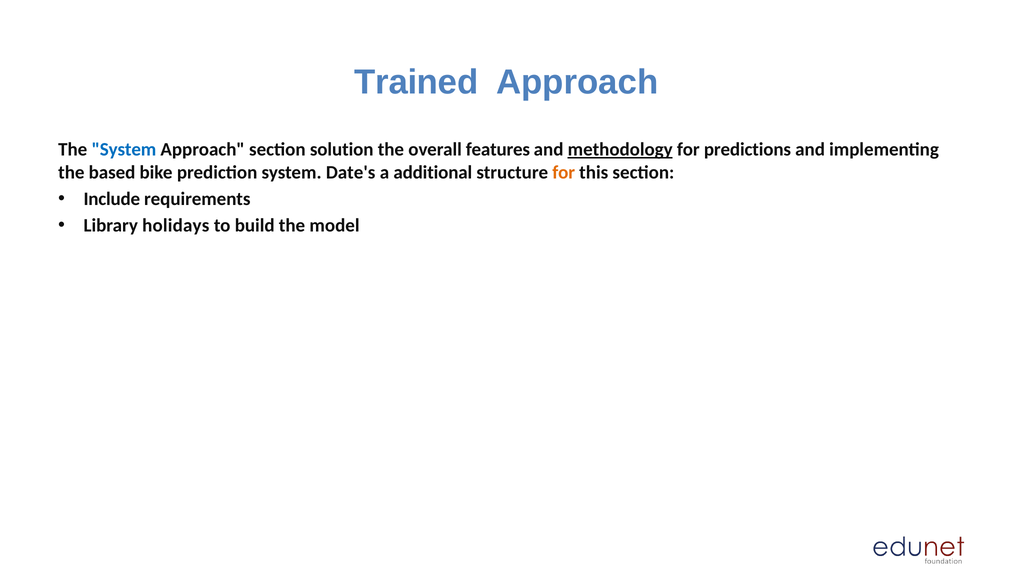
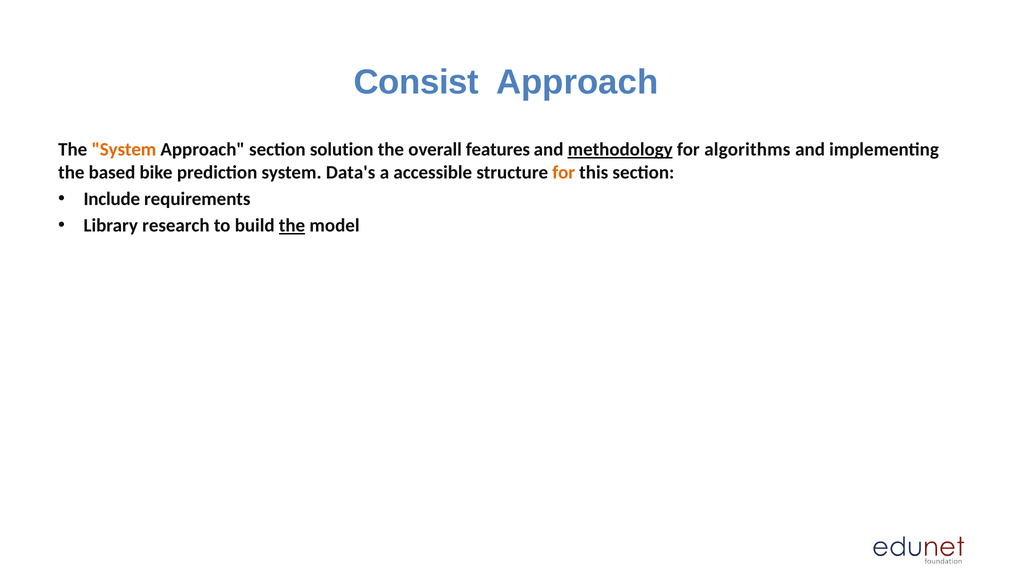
Trained: Trained -> Consist
System at (124, 149) colour: blue -> orange
predictions: predictions -> algorithms
Date's: Date's -> Data's
additional: additional -> accessible
holidays: holidays -> research
the at (292, 225) underline: none -> present
